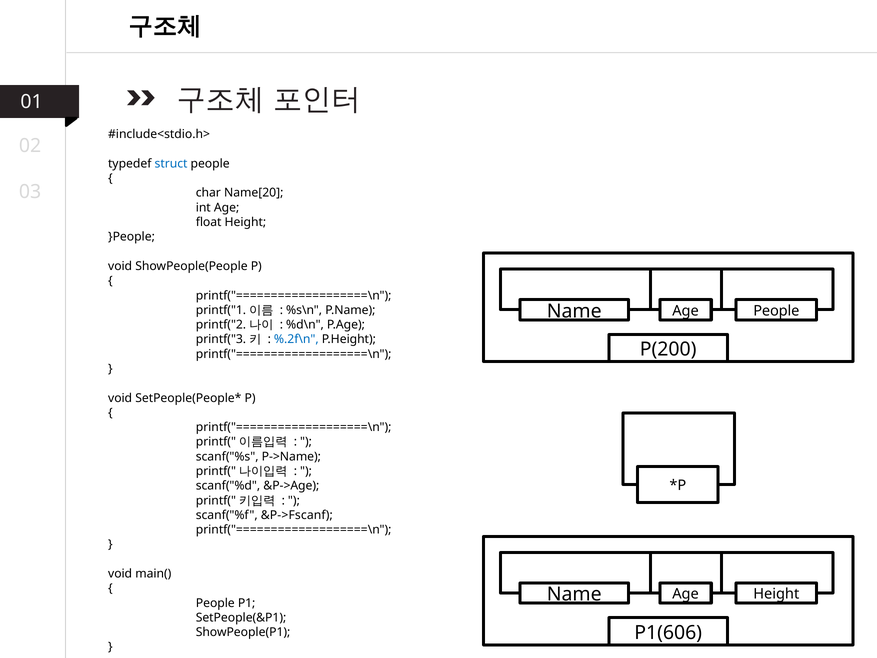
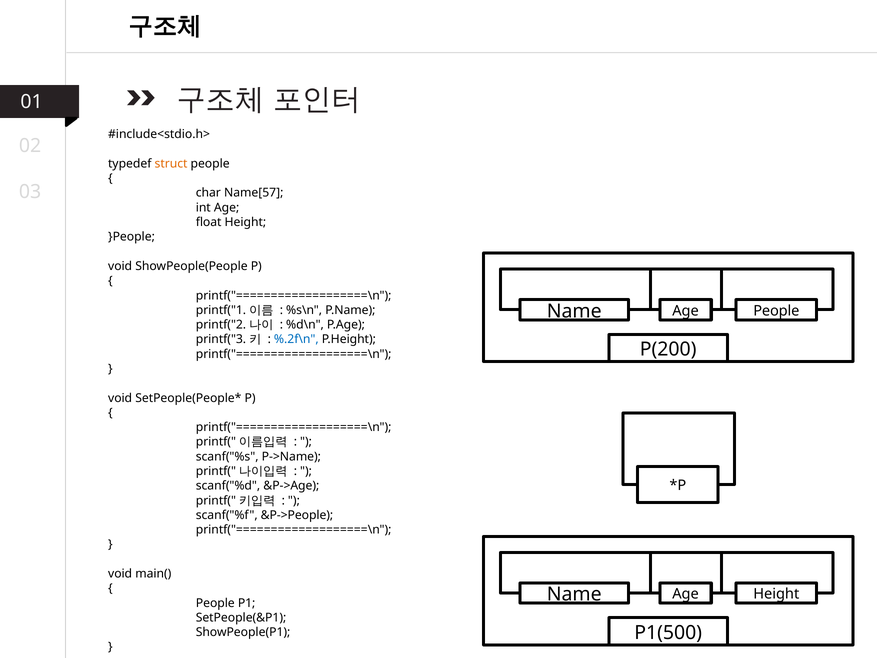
struct colour: blue -> orange
Name[20: Name[20 -> Name[57
&P->Fscanf: &P->Fscanf -> &P->People
P1(606: P1(606 -> P1(500
